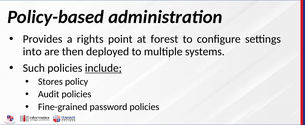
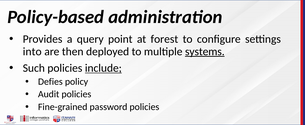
rights: rights -> query
systems underline: none -> present
Stores: Stores -> Defies
